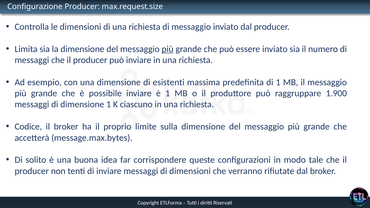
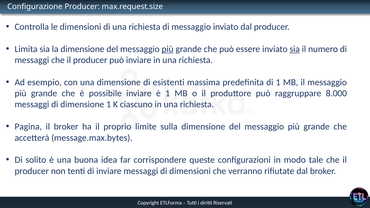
sia at (295, 49) underline: none -> present
1.900: 1.900 -> 8.000
Codice: Codice -> Pagina
